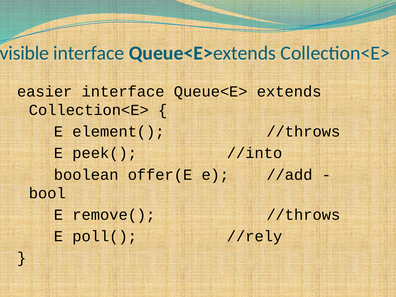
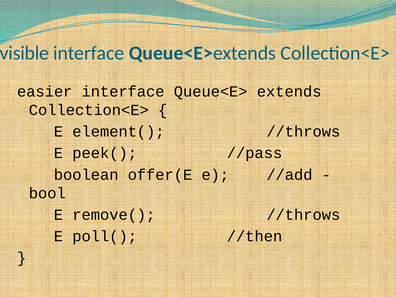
//into: //into -> //pass
//rely: //rely -> //then
